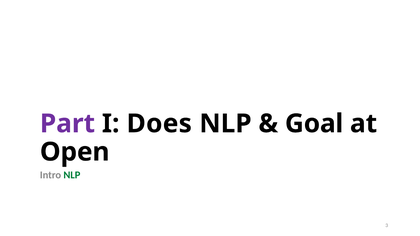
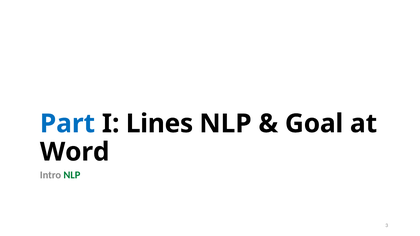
Part colour: purple -> blue
Does: Does -> Lines
Open: Open -> Word
